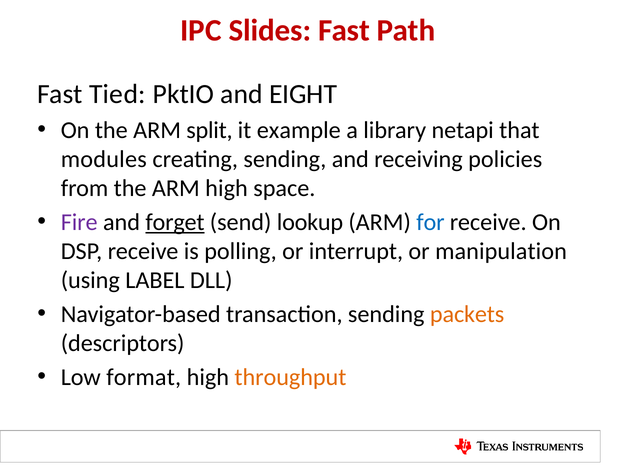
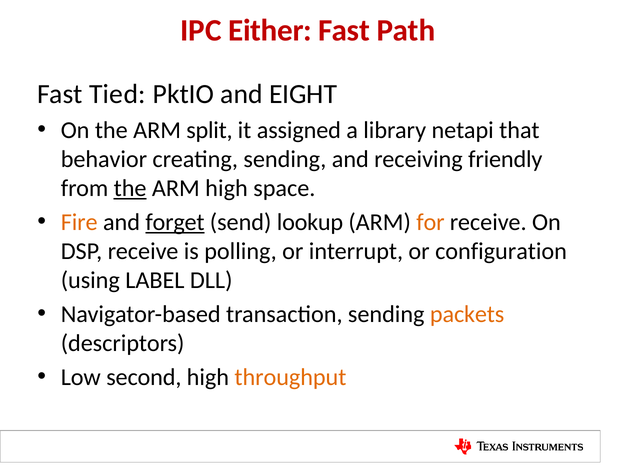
Slides: Slides -> Either
example: example -> assigned
modules: modules -> behavior
policies: policies -> friendly
the at (130, 188) underline: none -> present
Fire colour: purple -> orange
for colour: blue -> orange
manipulation: manipulation -> configuration
format: format -> second
